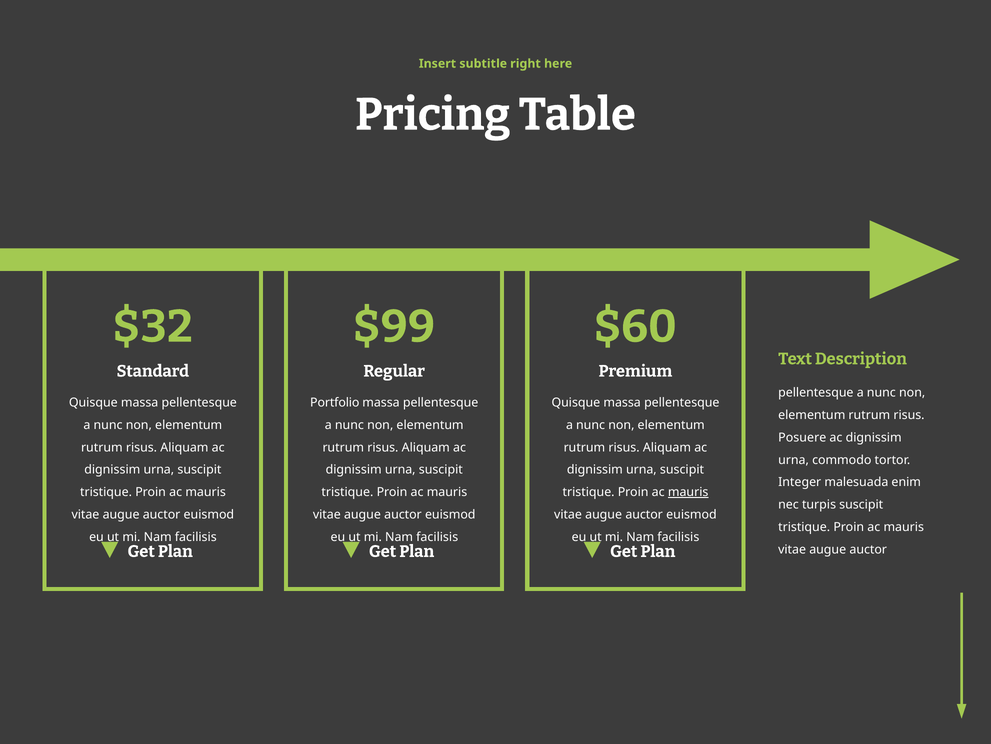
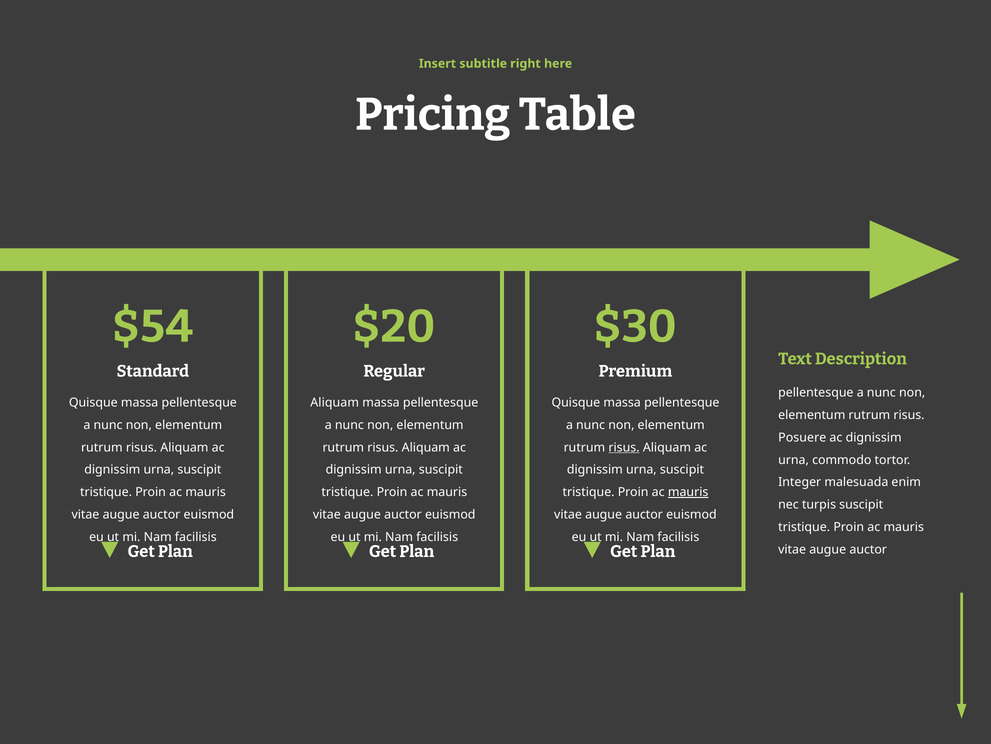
$32: $32 -> $54
$99: $99 -> $20
$60: $60 -> $30
Portfolio at (335, 402): Portfolio -> Aliquam
risus at (624, 447) underline: none -> present
